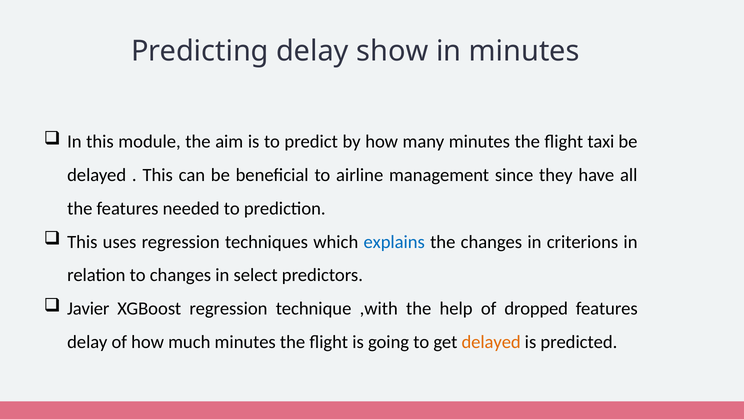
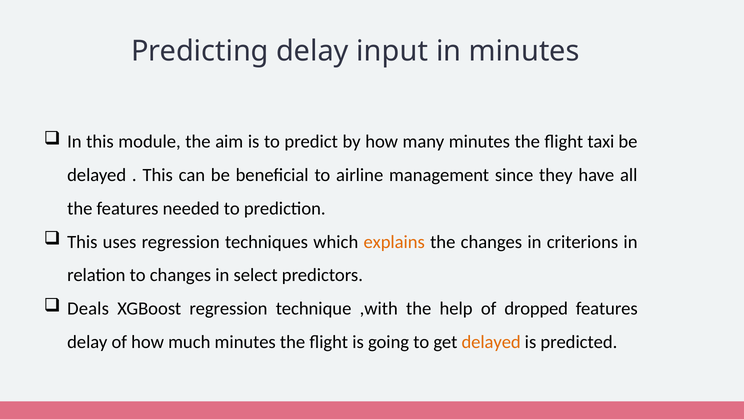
show: show -> input
explains colour: blue -> orange
Javier: Javier -> Deals
